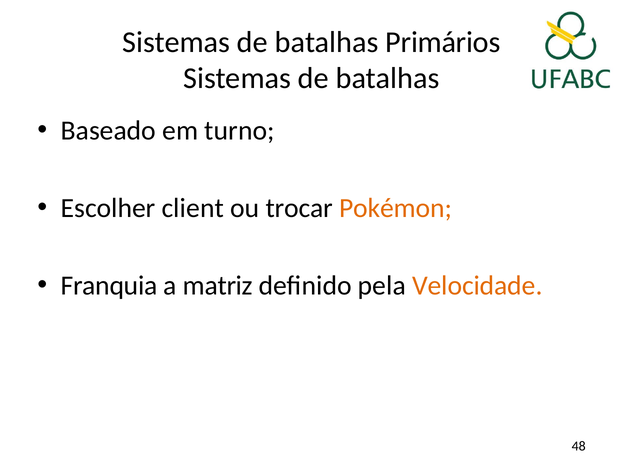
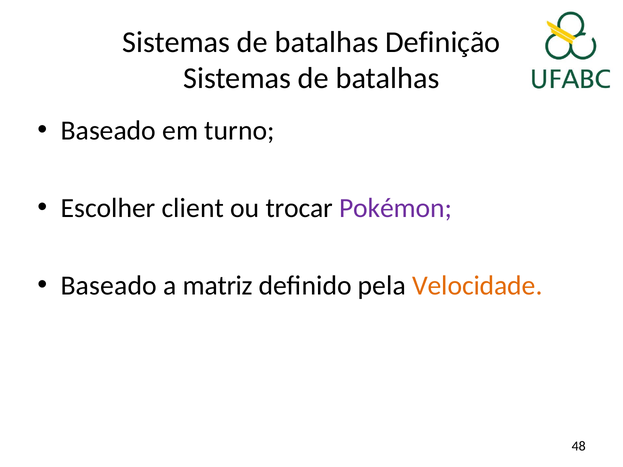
Primários: Primários -> Definição
Pokémon colour: orange -> purple
Franquia at (109, 286): Franquia -> Baseado
